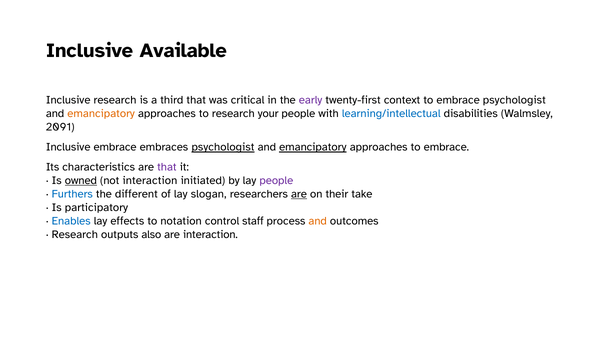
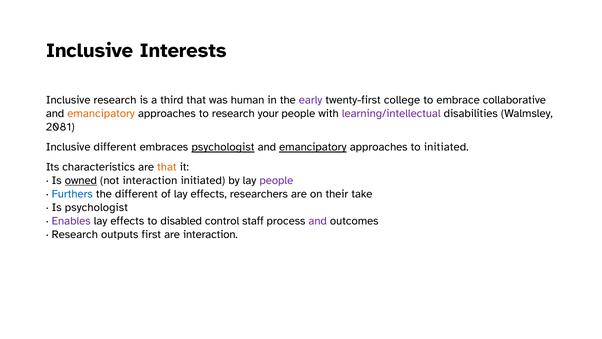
Available: Available -> Interests
critical: critical -> human
context: context -> college
embrace psychologist: psychologist -> collaborative
learning/intellectual colour: blue -> purple
2091: 2091 -> 2081
Inclusive embrace: embrace -> different
approaches to embrace: embrace -> initiated
that at (167, 167) colour: purple -> orange
of lay slogan: slogan -> effects
are at (299, 194) underline: present -> none
Is participatory: participatory -> psychologist
Enables colour: blue -> purple
notation: notation -> disabled
and at (318, 221) colour: orange -> purple
also: also -> first
